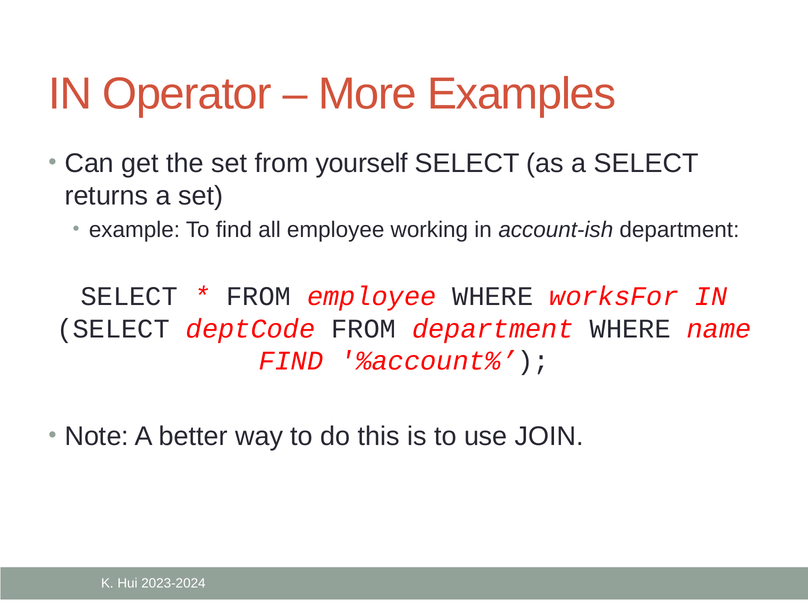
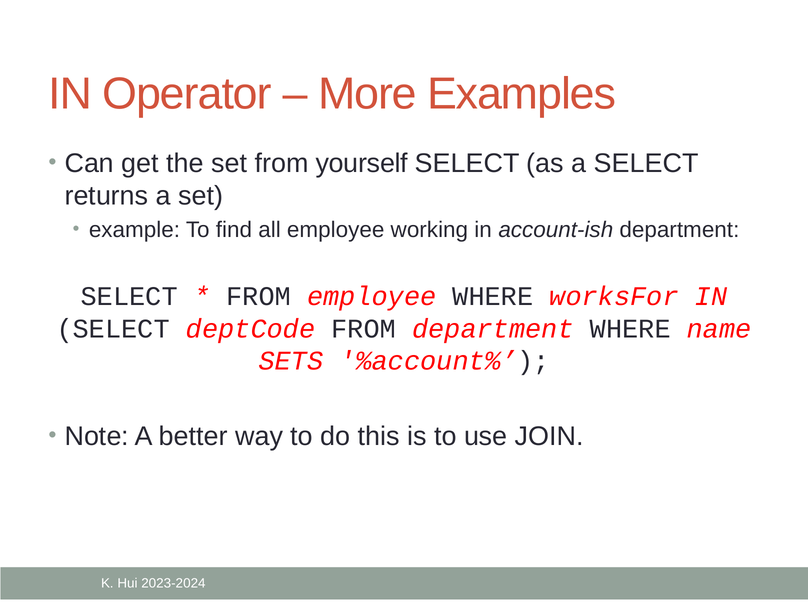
FIND at (291, 361): FIND -> SETS
